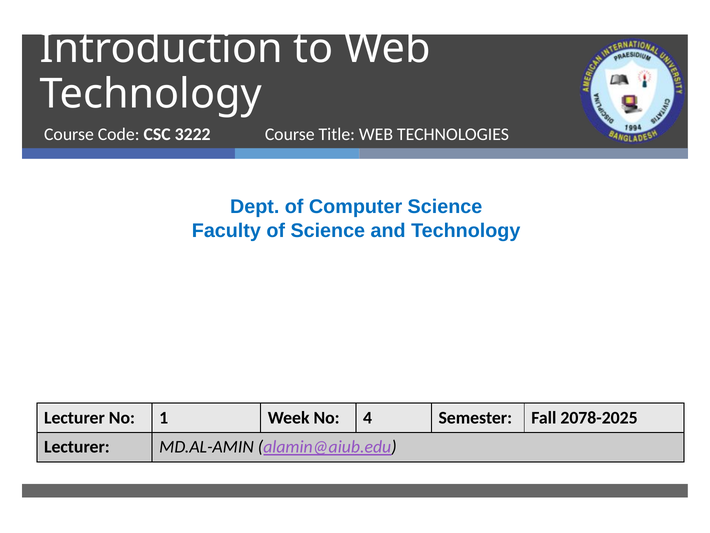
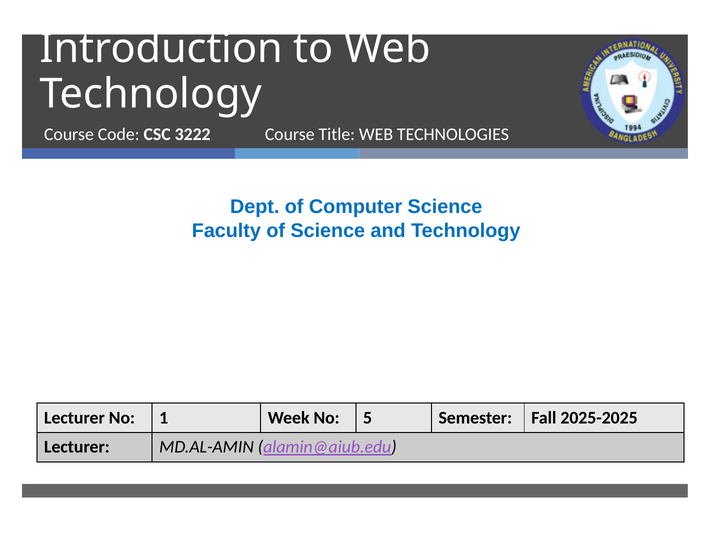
4: 4 -> 5
2078-2025: 2078-2025 -> 2025-2025
